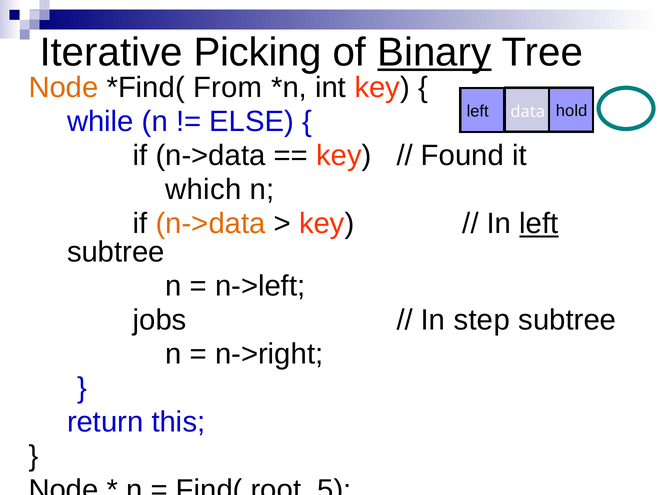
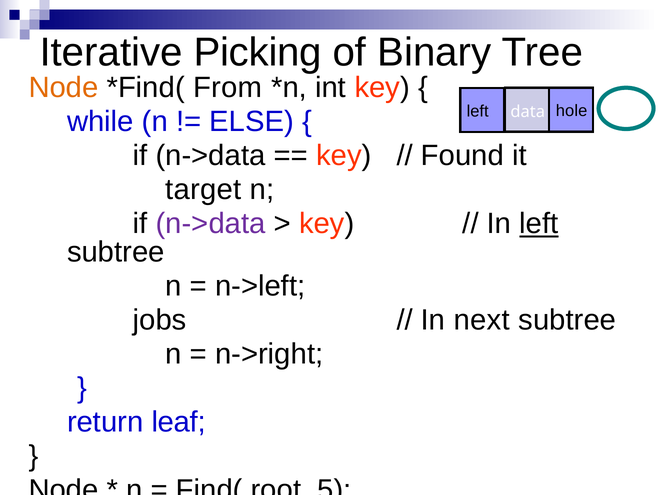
Binary underline: present -> none
hold: hold -> hole
which: which -> target
n->data at (211, 223) colour: orange -> purple
step: step -> next
this: this -> leaf
